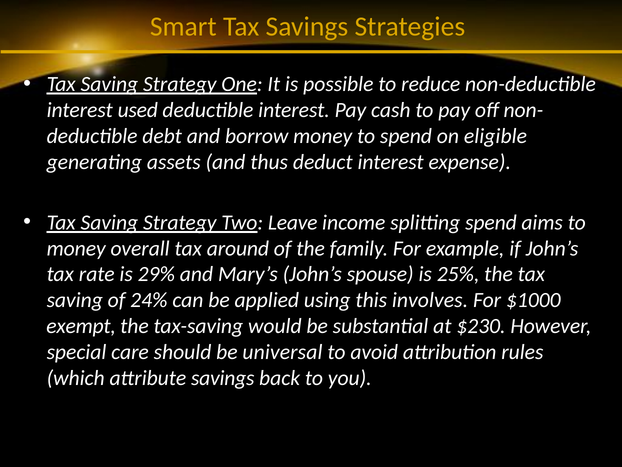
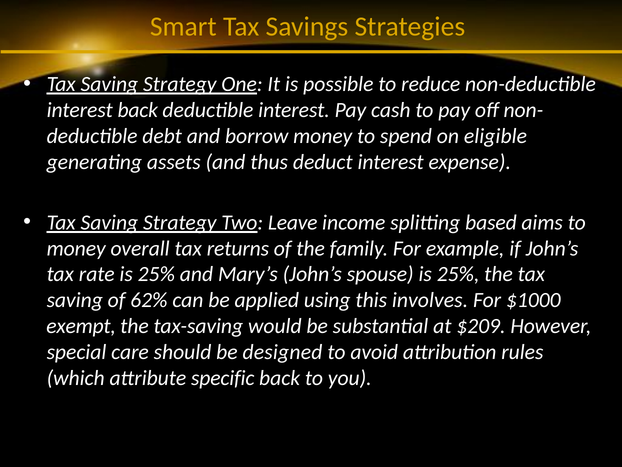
interest used: used -> back
splitting spend: spend -> based
around: around -> returns
rate is 29%: 29% -> 25%
24%: 24% -> 62%
$230: $230 -> $209
universal: universal -> designed
attribute savings: savings -> specific
